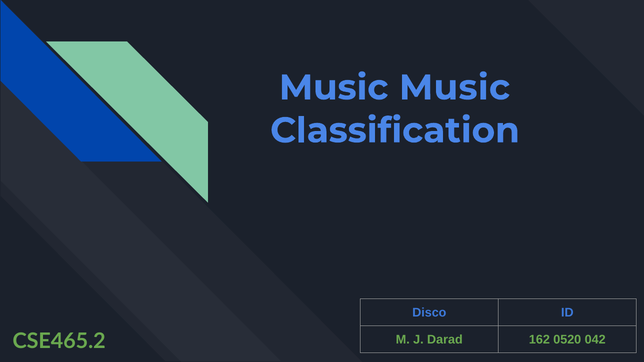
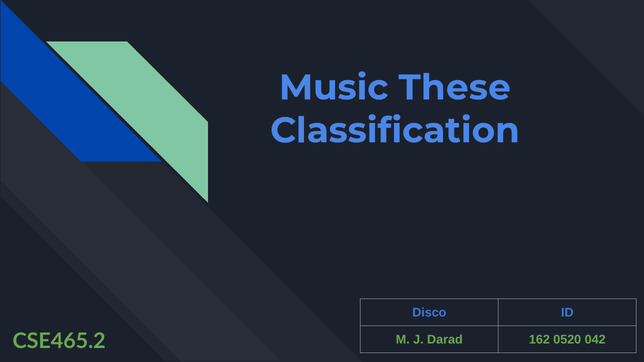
Music Music: Music -> These
